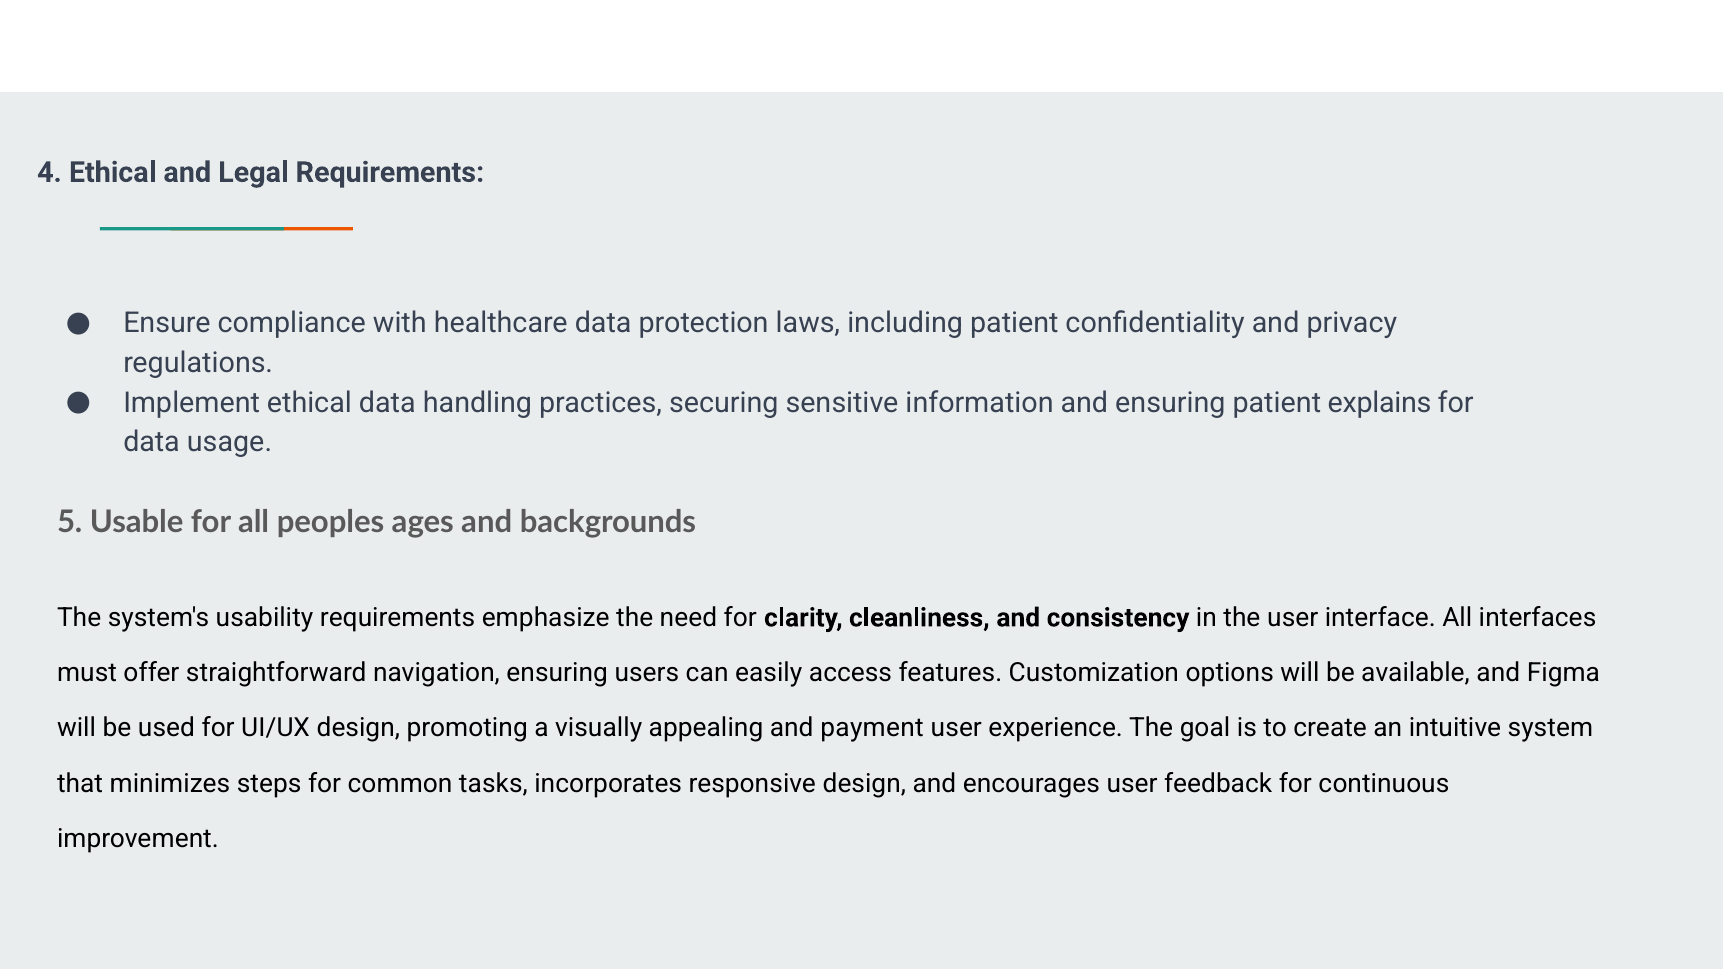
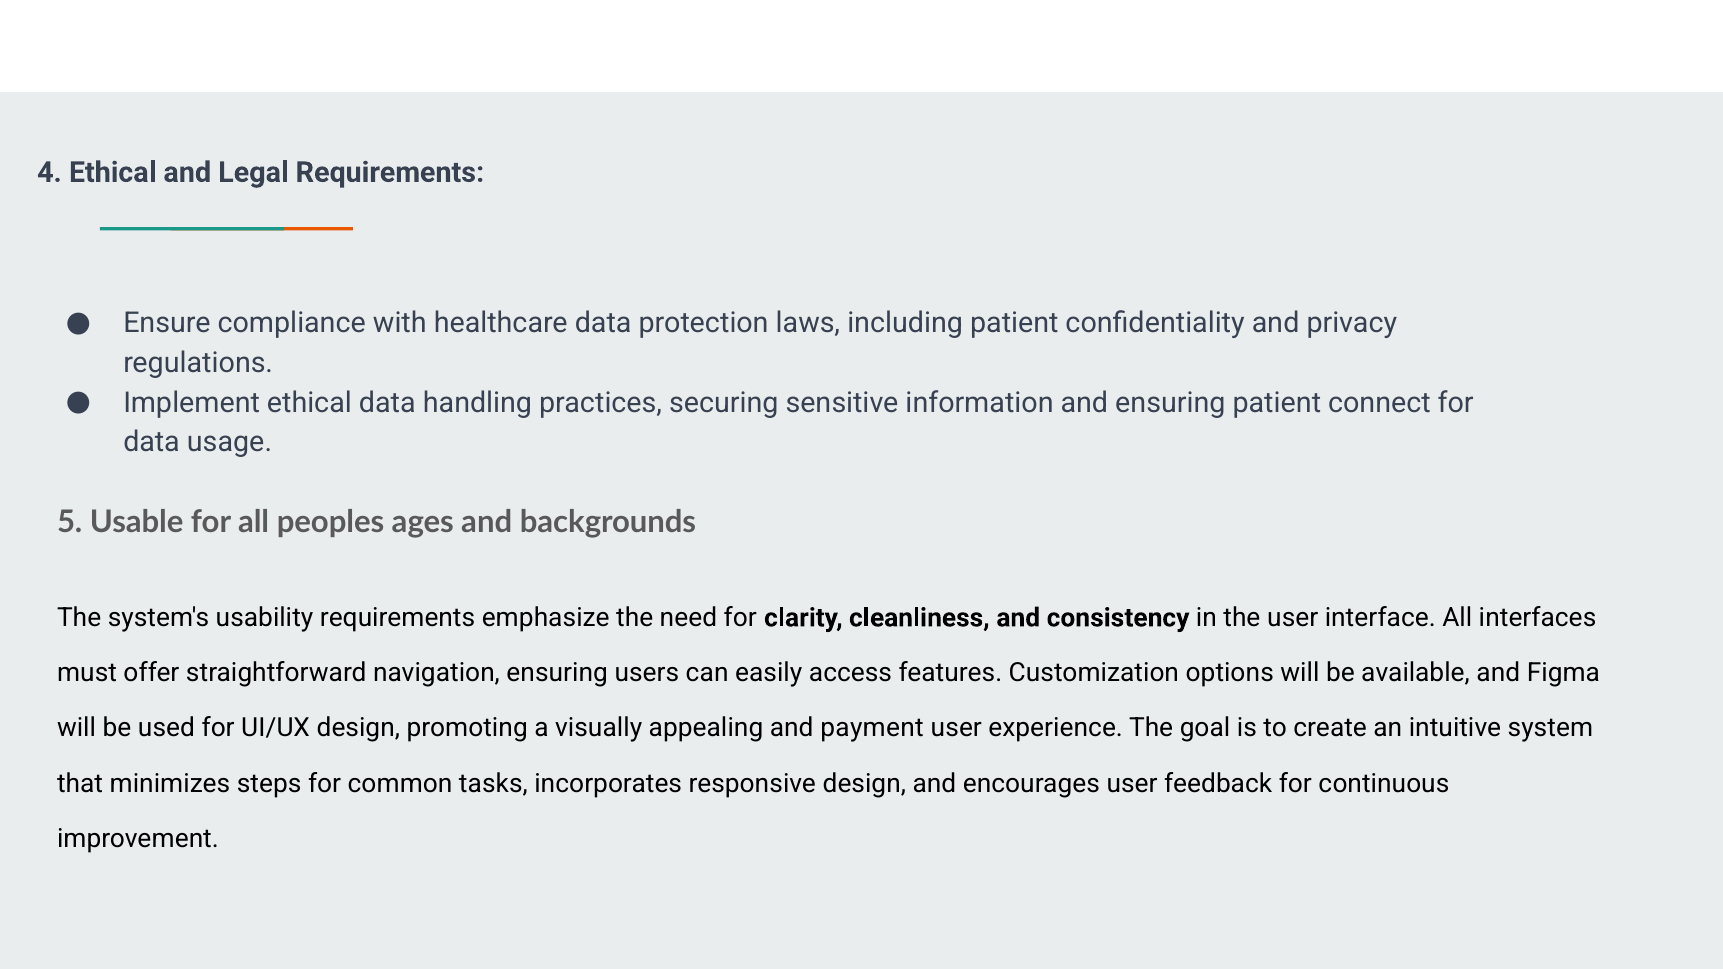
explains: explains -> connect
